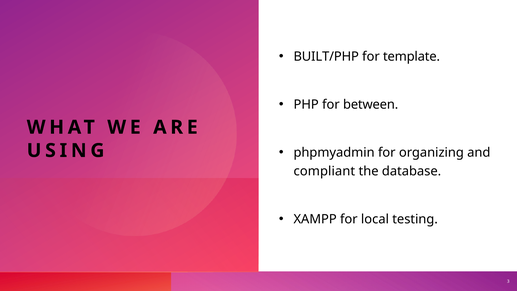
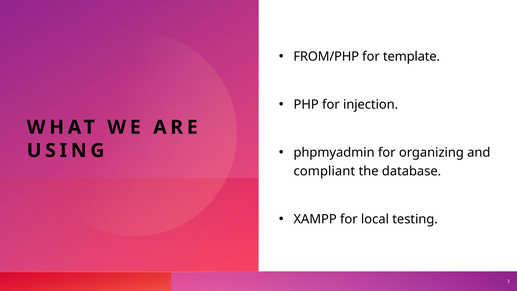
BUILT/PHP: BUILT/PHP -> FROM/PHP
between: between -> injection
